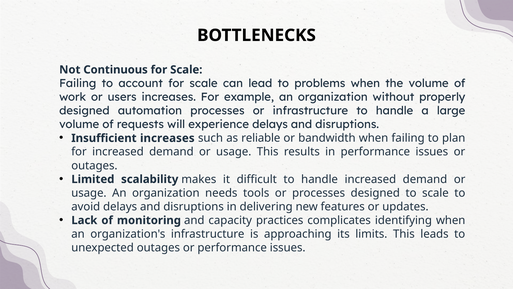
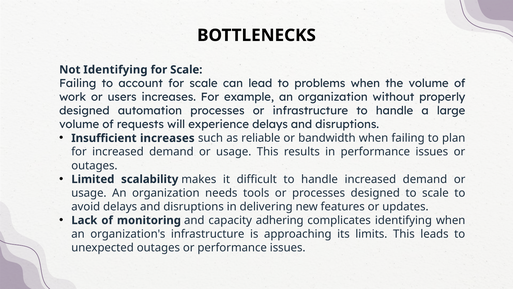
Not Continuous: Continuous -> Identifying
practices: practices -> adhering
